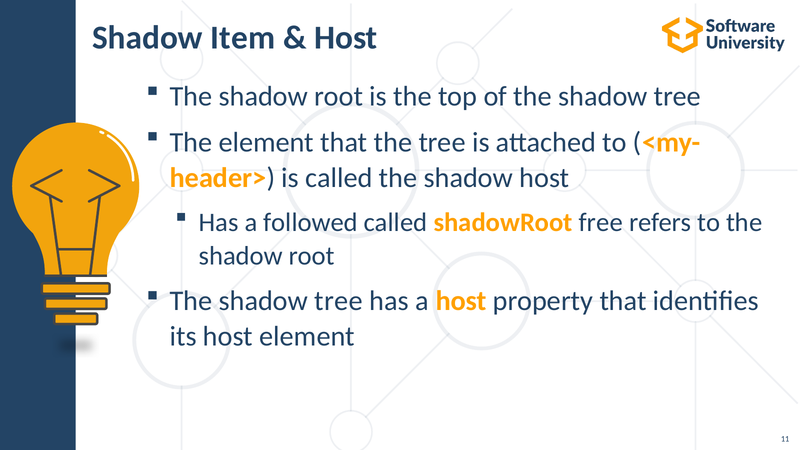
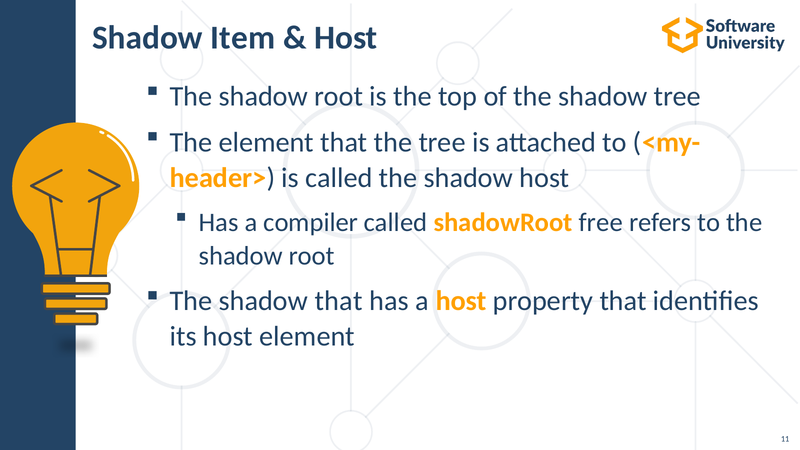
followed: followed -> compiler
tree at (339, 301): tree -> that
